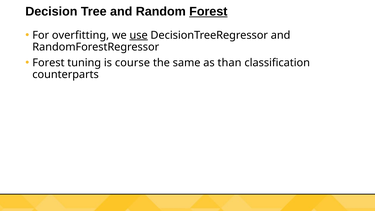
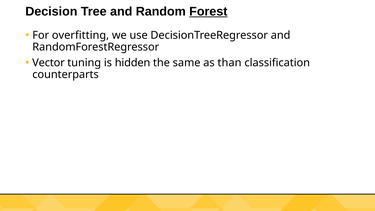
use underline: present -> none
Forest at (48, 63): Forest -> Vector
course: course -> hidden
